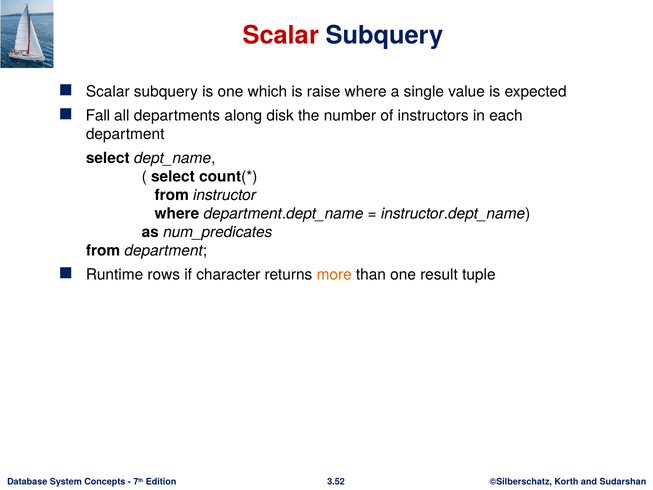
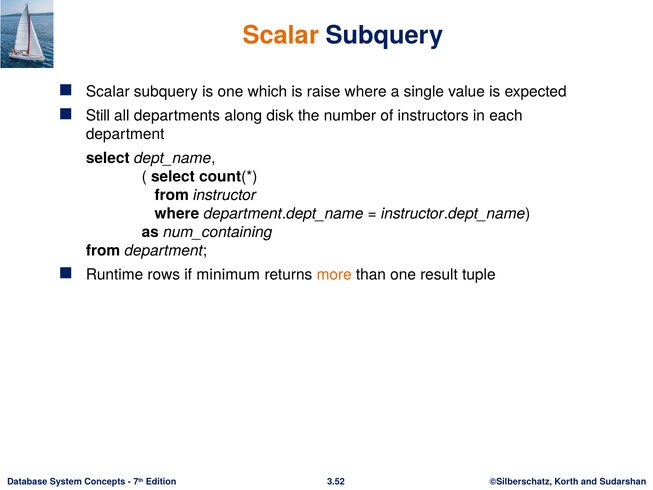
Scalar at (281, 35) colour: red -> orange
Fall: Fall -> Still
num_predicates: num_predicates -> num_containing
character: character -> minimum
